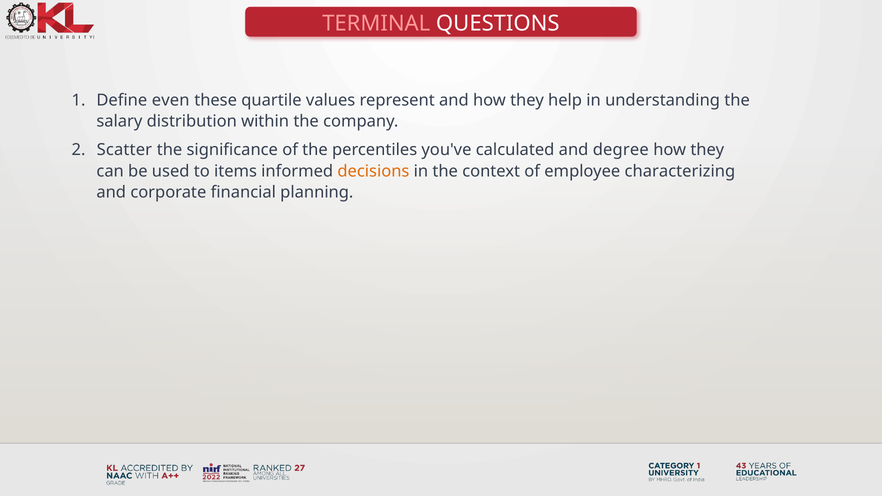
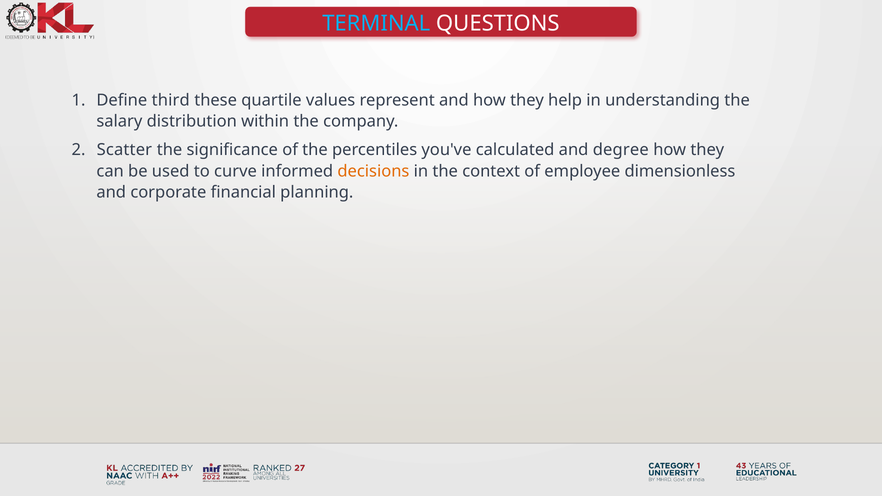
TERMINAL colour: pink -> light blue
even: even -> third
items: items -> curve
characterizing: characterizing -> dimensionless
